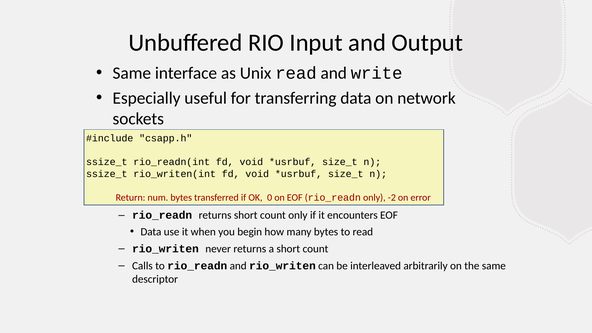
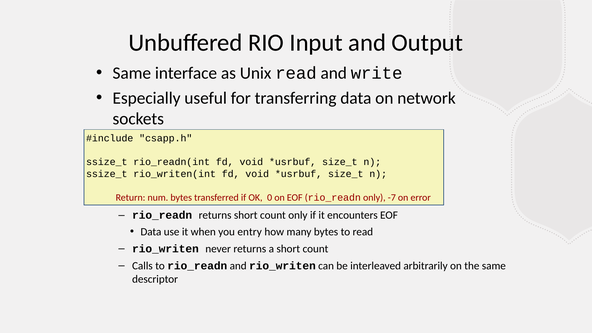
-2: -2 -> -7
begin: begin -> entry
